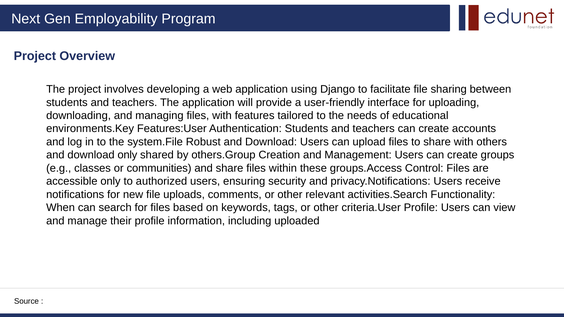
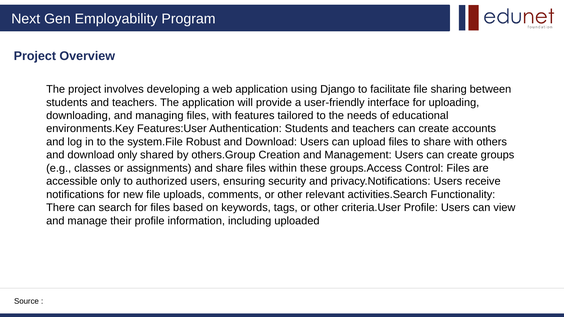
communities: communities -> assignments
When: When -> There
